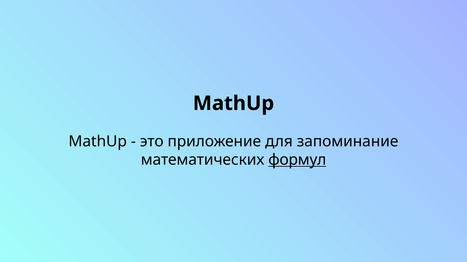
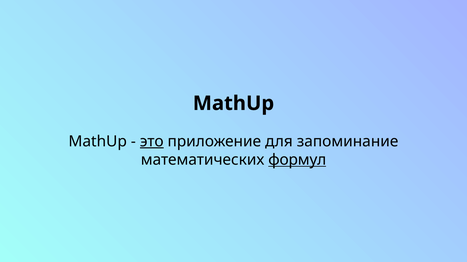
это underline: none -> present
